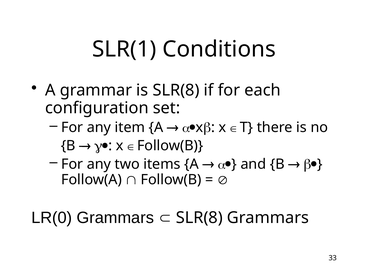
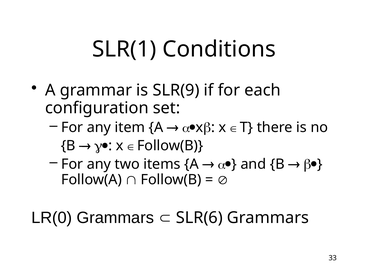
is SLR(8: SLR(8 -> SLR(9
SLR(8 at (199, 218): SLR(8 -> SLR(6
